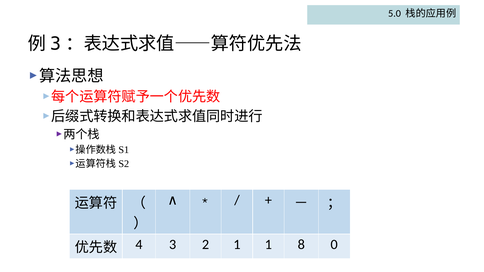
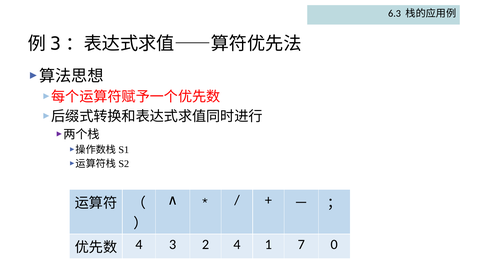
5.0: 5.0 -> 6.3
2 1: 1 -> 4
8: 8 -> 7
